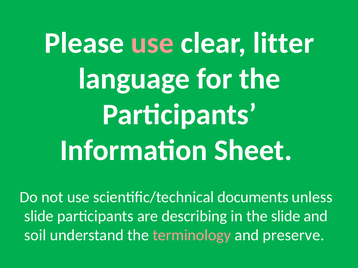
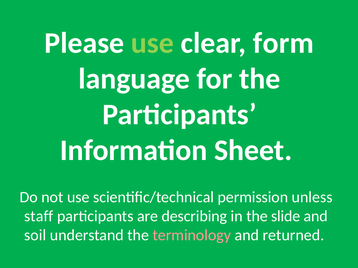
use at (152, 43) colour: pink -> light green
litter: litter -> form
documents: documents -> permission
slide at (39, 217): slide -> staff
preserve: preserve -> returned
